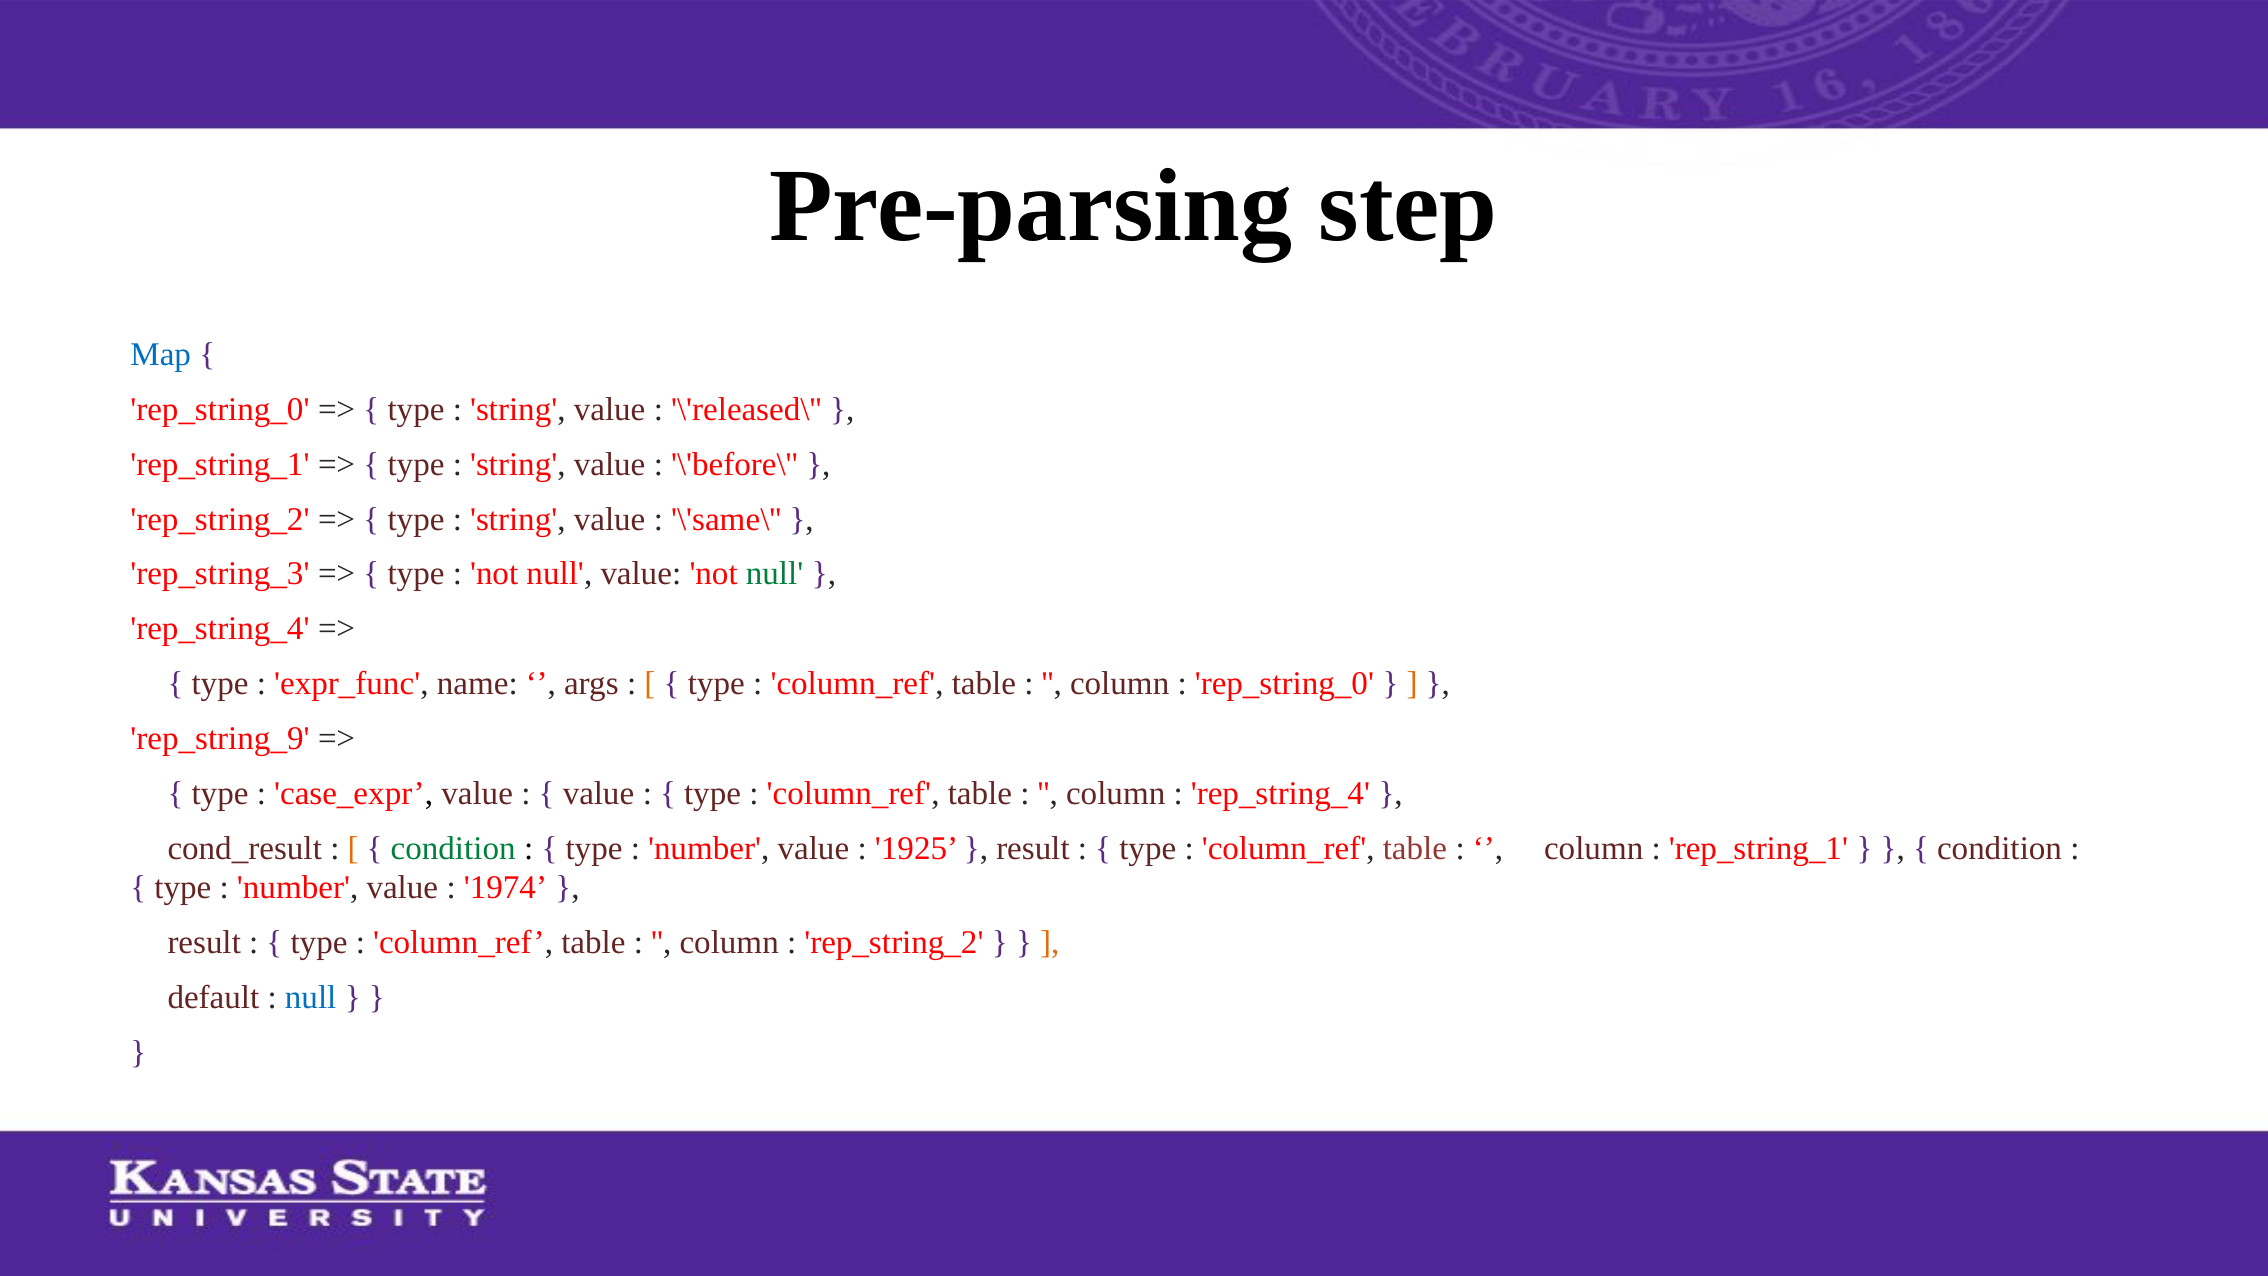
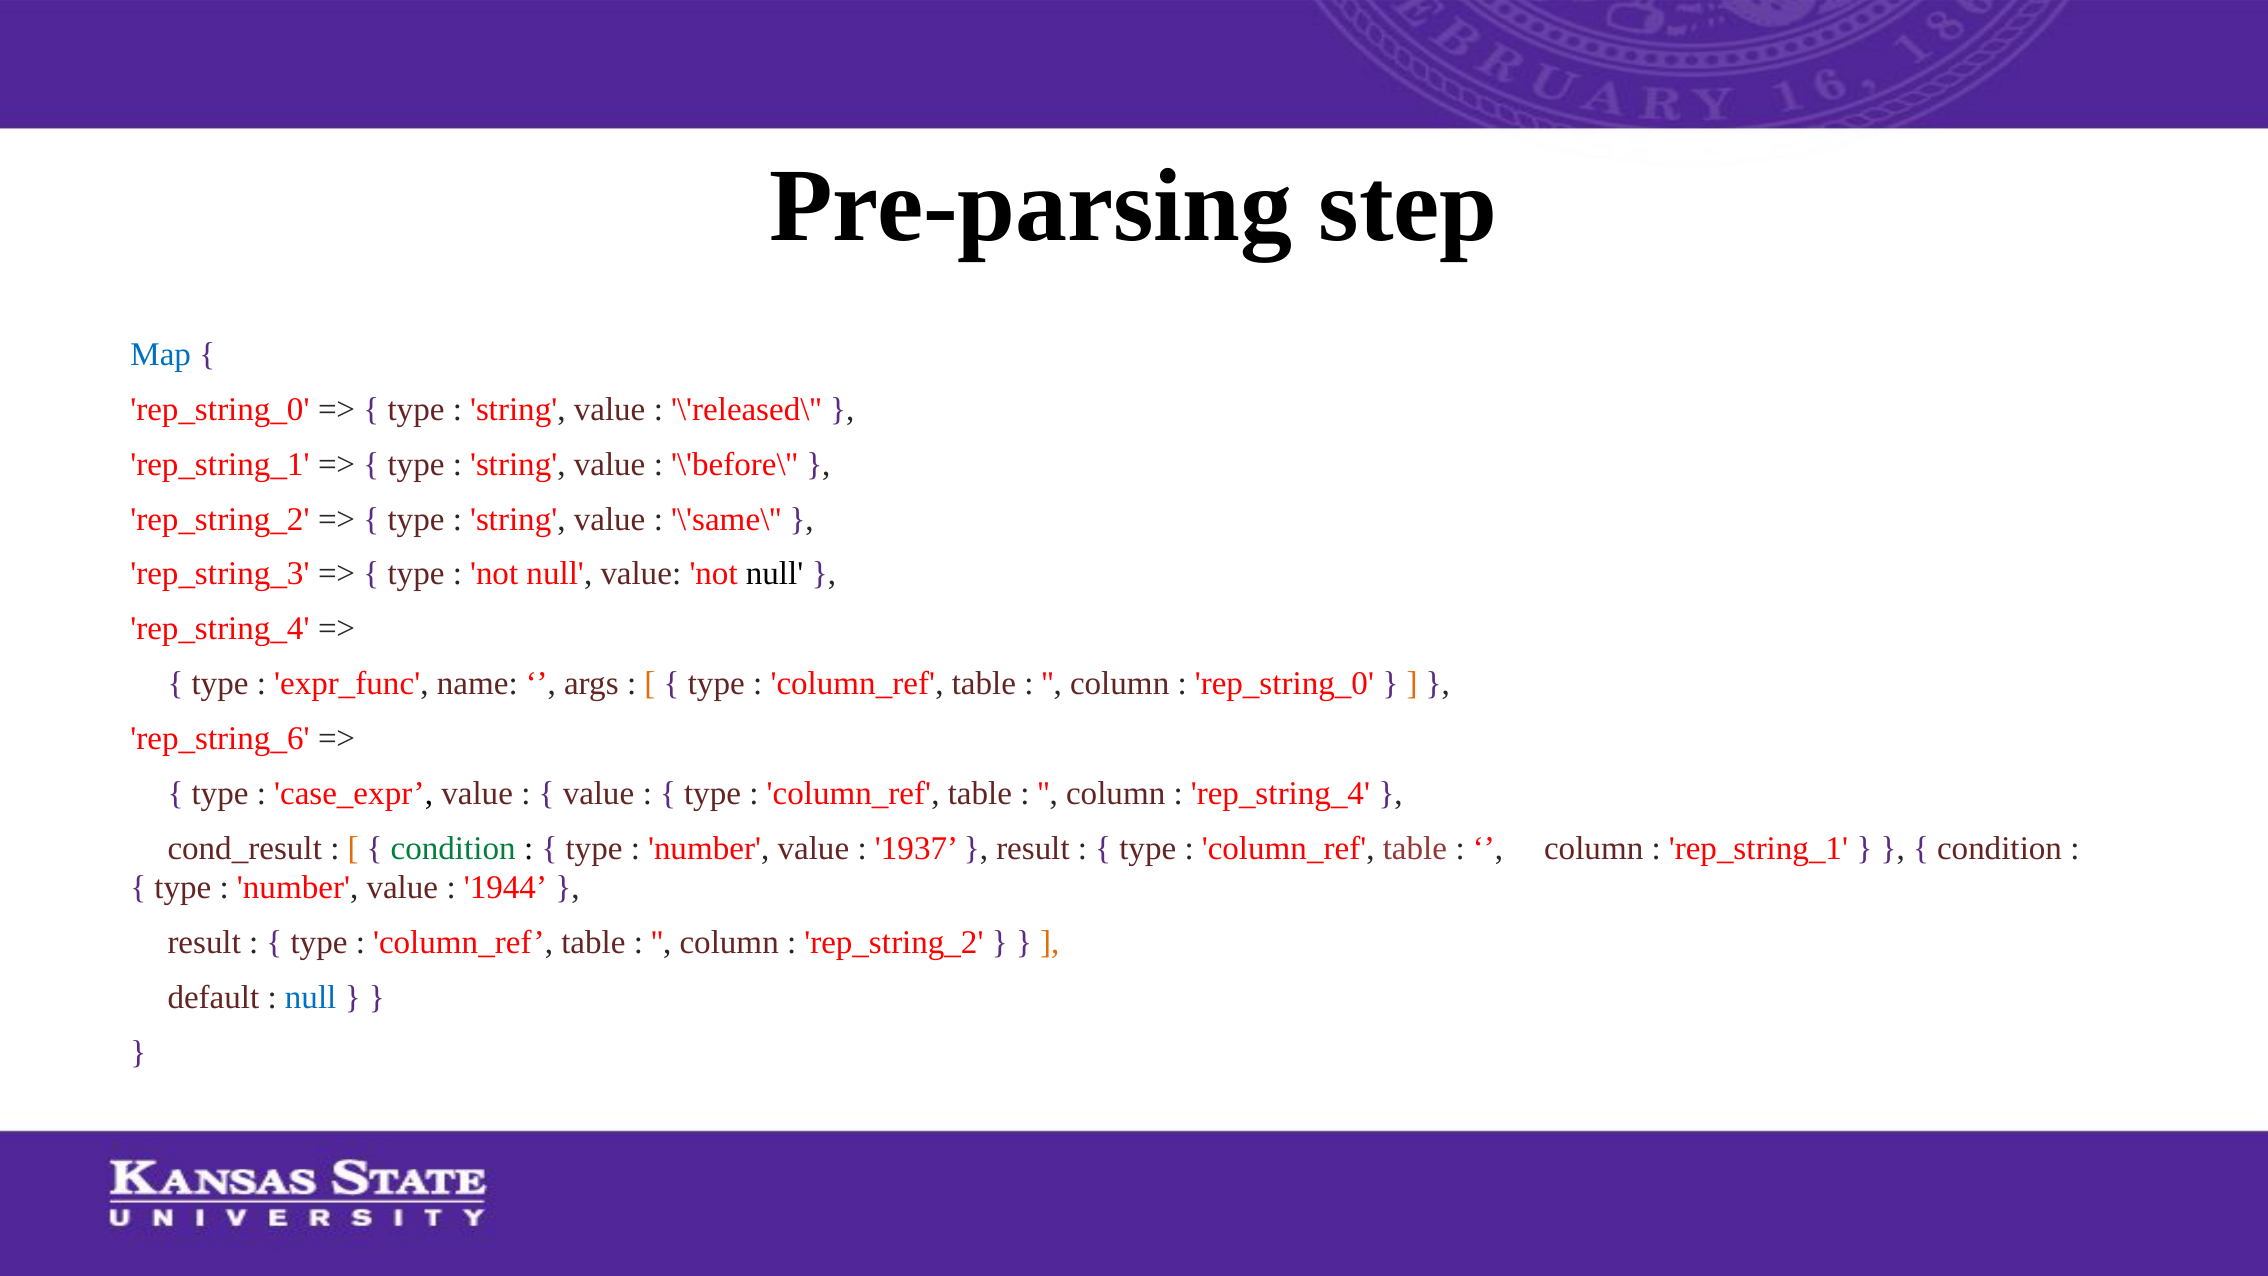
null at (775, 574) colour: green -> black
rep_string_9: rep_string_9 -> rep_string_6
1925: 1925 -> 1937
1974: 1974 -> 1944
